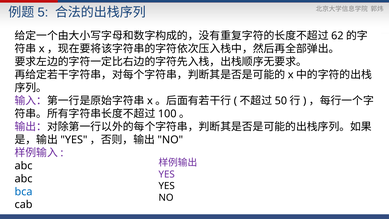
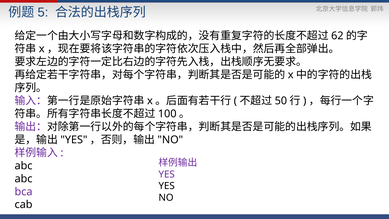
bca colour: blue -> purple
